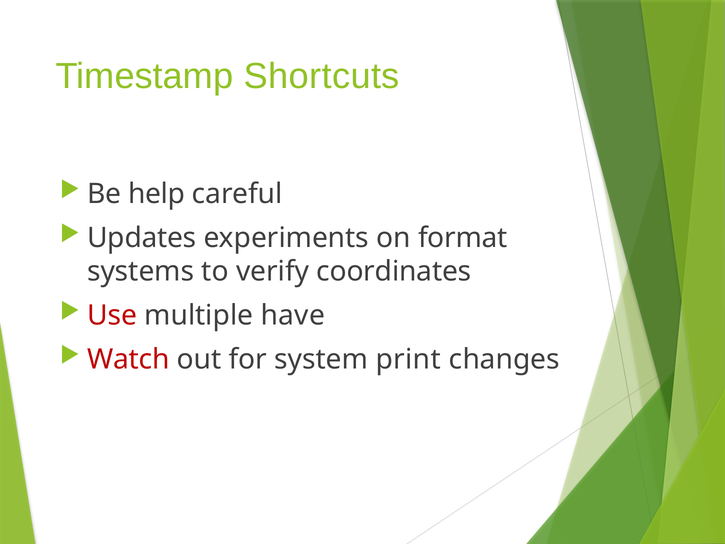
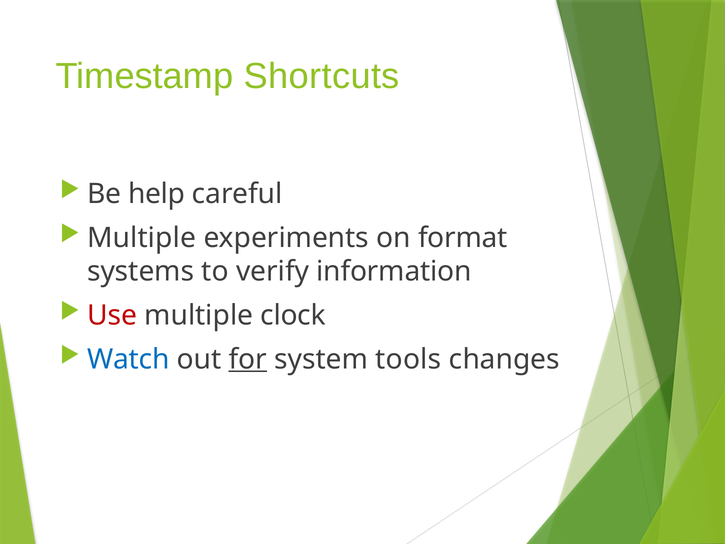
Updates at (142, 238): Updates -> Multiple
coordinates: coordinates -> information
have: have -> clock
Watch colour: red -> blue
for underline: none -> present
print: print -> tools
